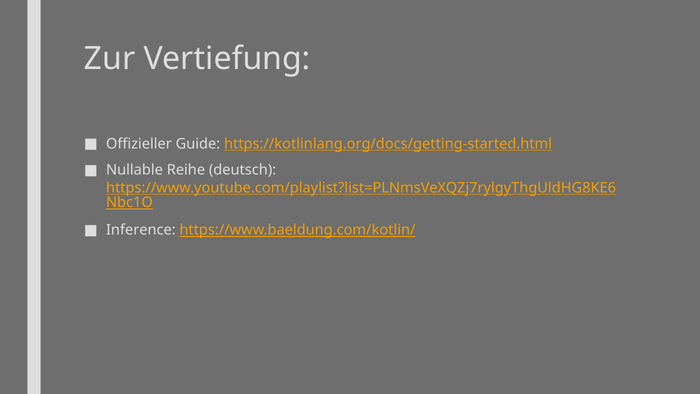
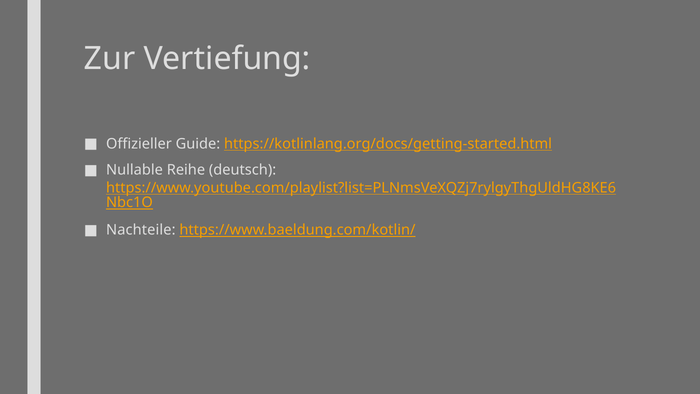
Inference: Inference -> Nachteile
